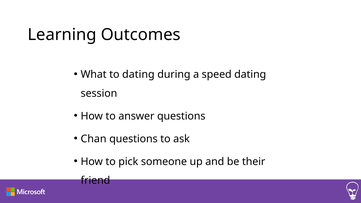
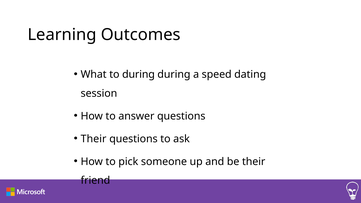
to dating: dating -> during
Chan at (94, 139): Chan -> Their
